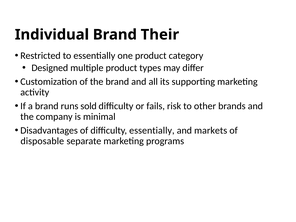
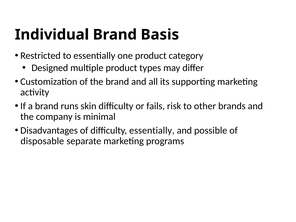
Their: Their -> Basis
sold: sold -> skin
markets: markets -> possible
